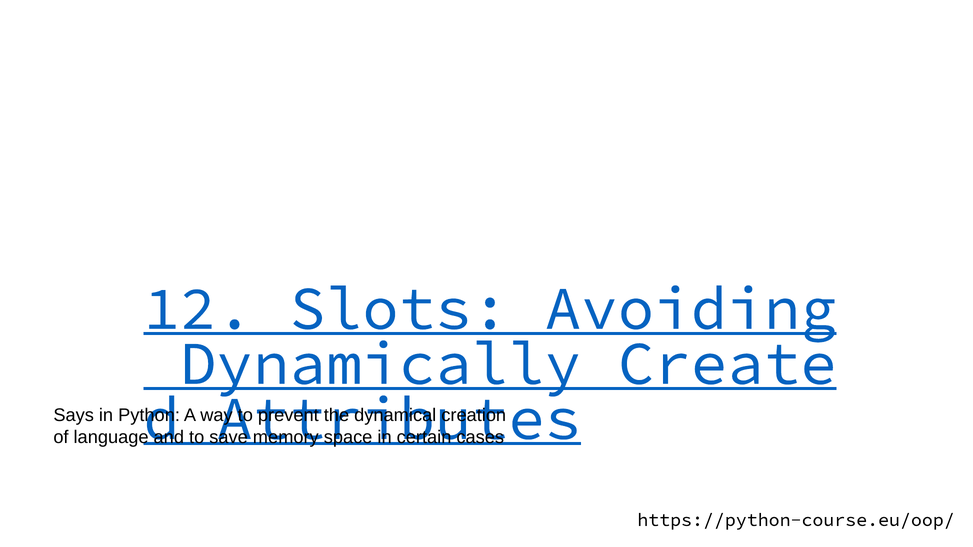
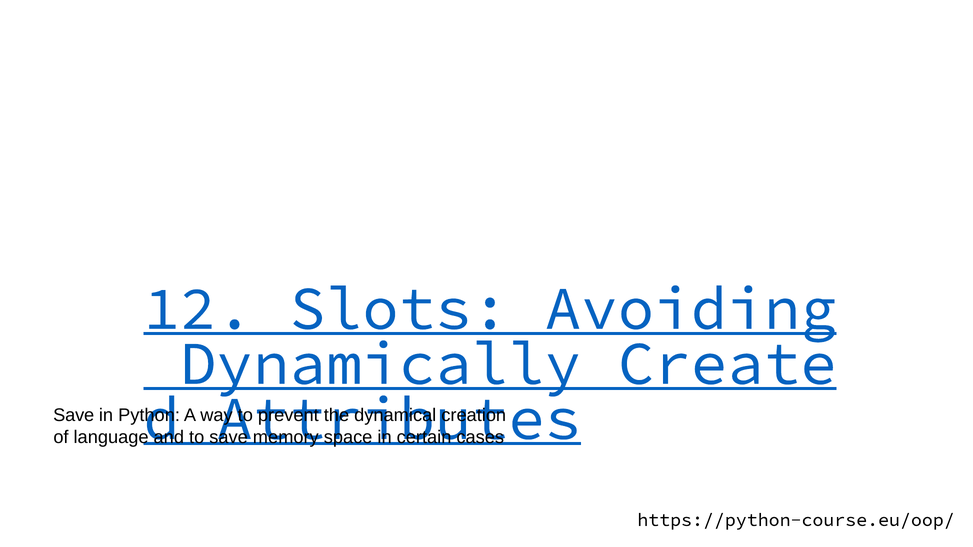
Says at (74, 415): Says -> Save
